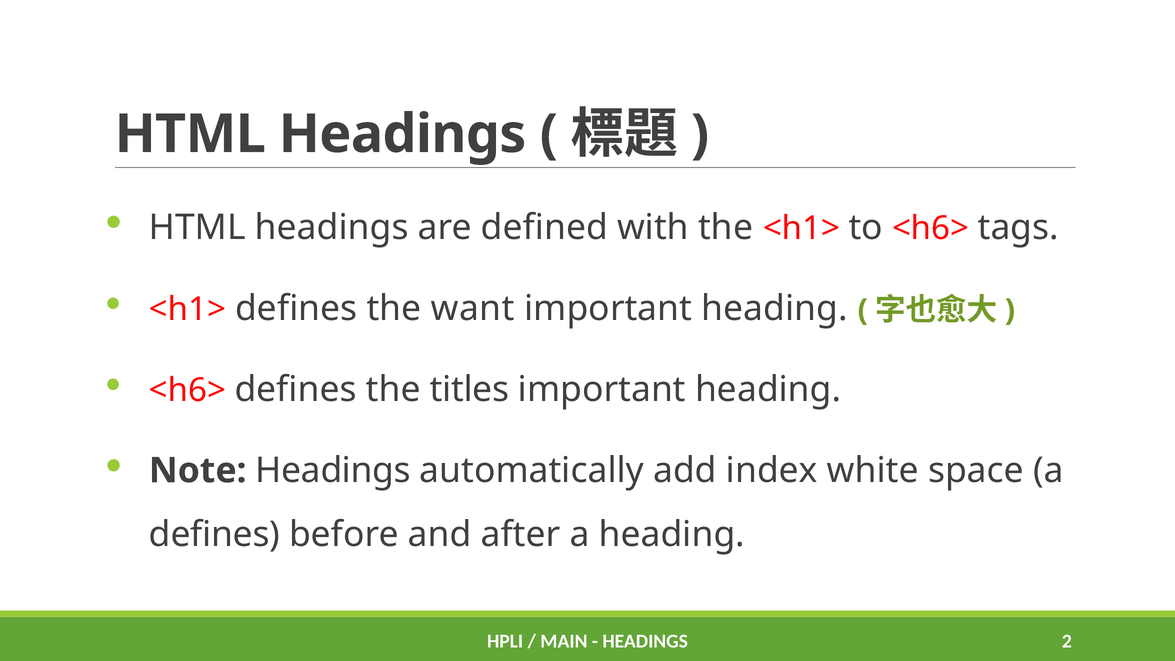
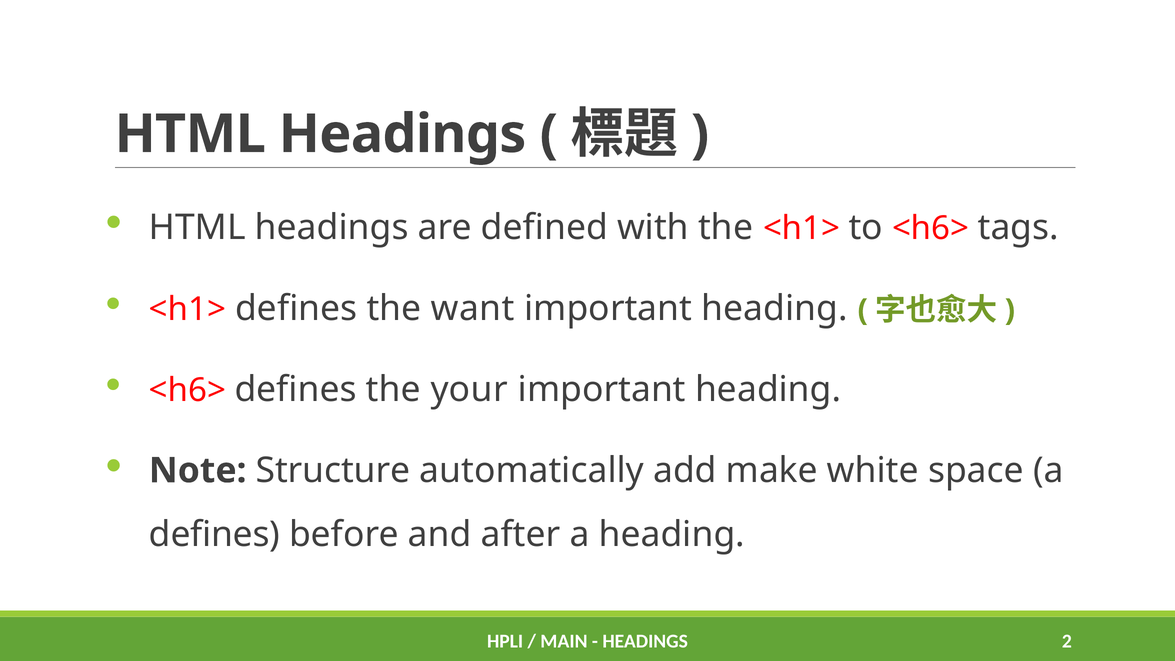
titles: titles -> your
Note Headings: Headings -> Structure
index: index -> make
